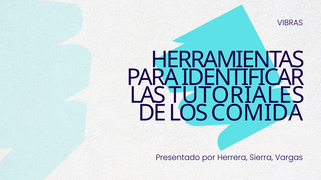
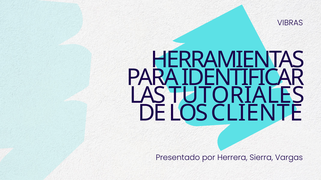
COMIDA: COMIDA -> CLIENTE
